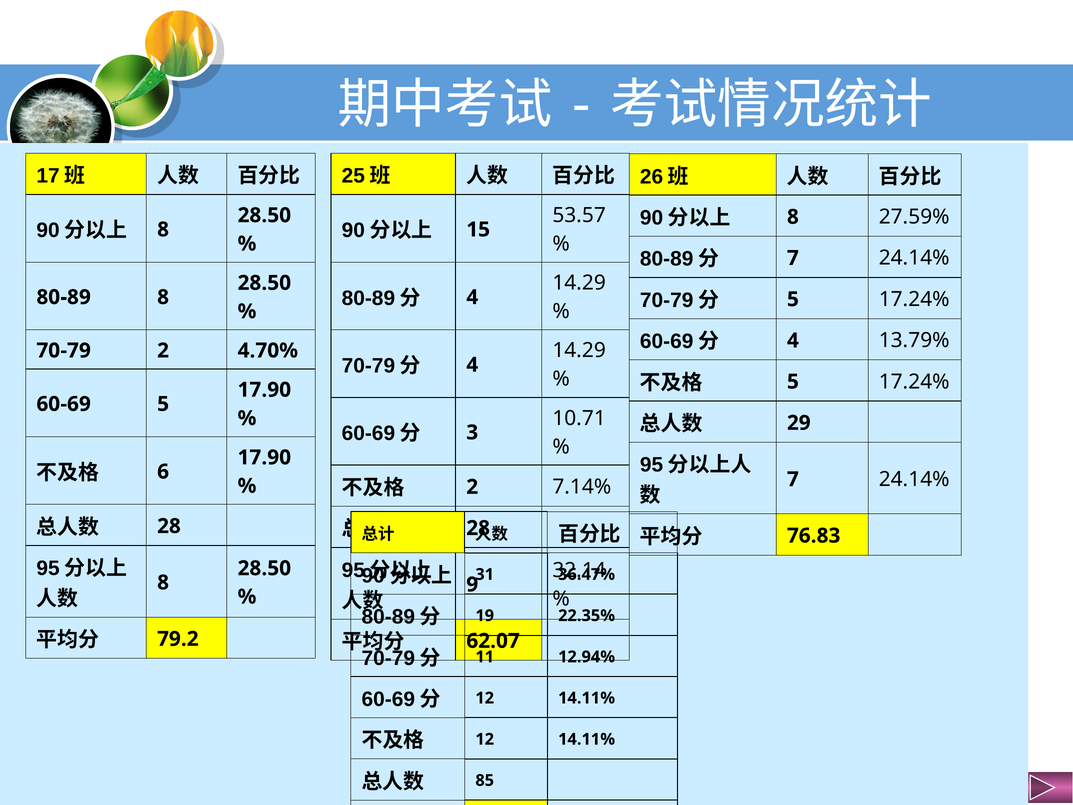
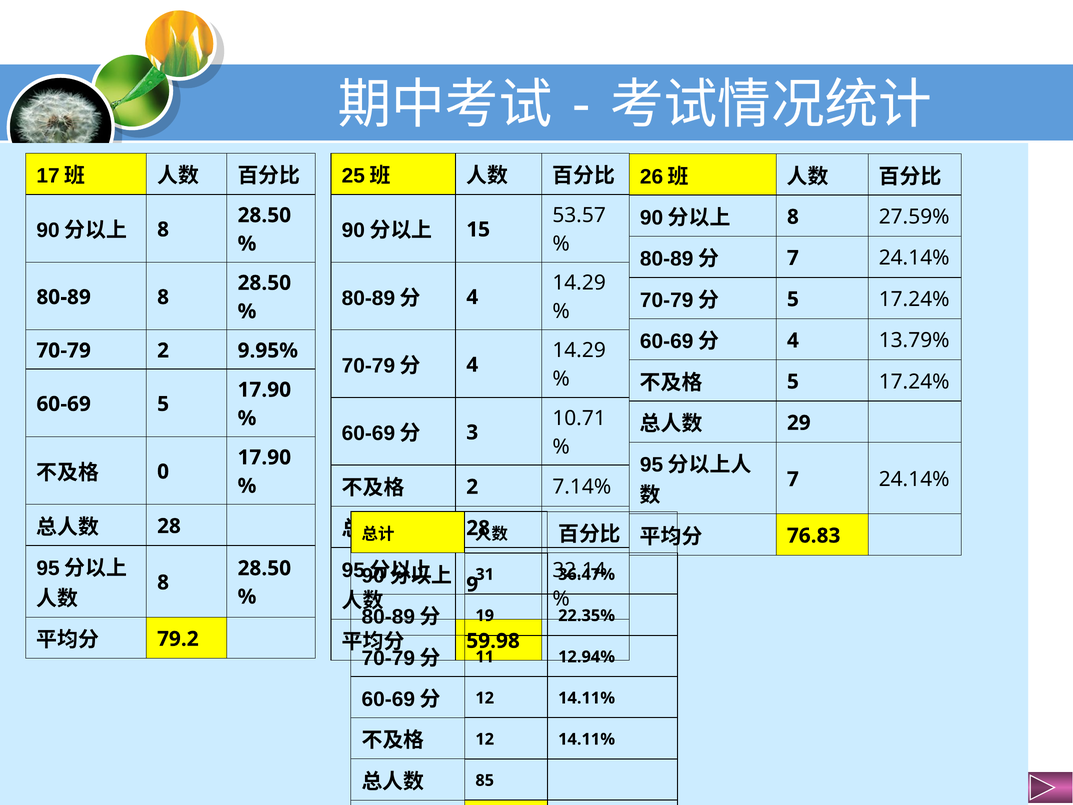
4.70%: 4.70% -> 9.95%
6: 6 -> 0
62.07: 62.07 -> 59.98
